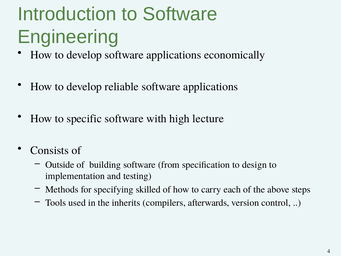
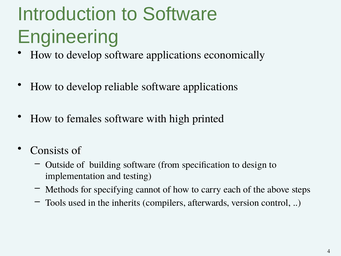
specific: specific -> females
lecture: lecture -> printed
skilled: skilled -> cannot
